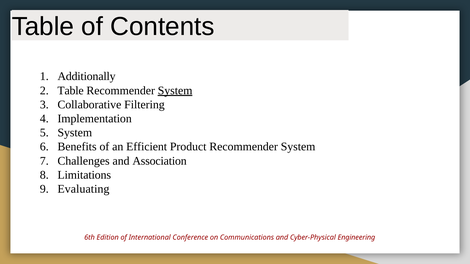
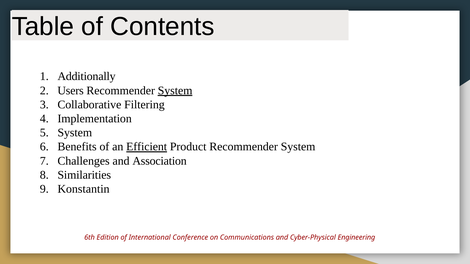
Table at (71, 91): Table -> Users
Efficient underline: none -> present
Limitations: Limitations -> Similarities
Evaluating: Evaluating -> Konstantin
